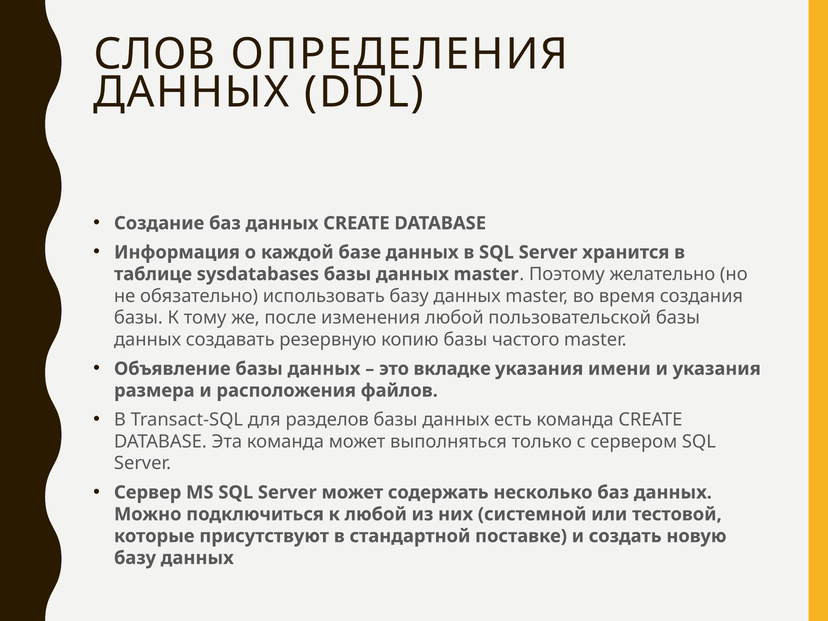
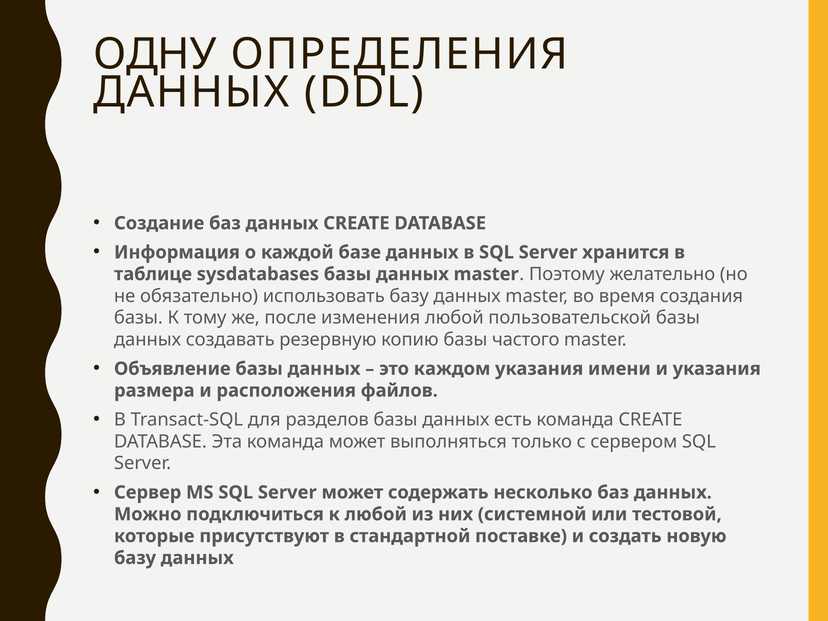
СЛОВ: СЛОВ -> ОДНУ
вкладке: вкладке -> каждом
